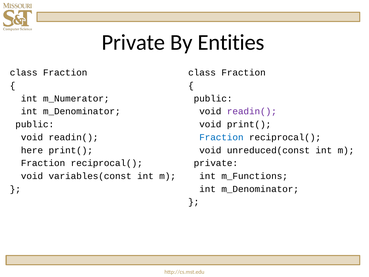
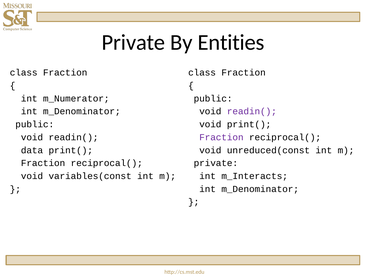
Fraction at (221, 137) colour: blue -> purple
here: here -> data
m_Functions: m_Functions -> m_Interacts
